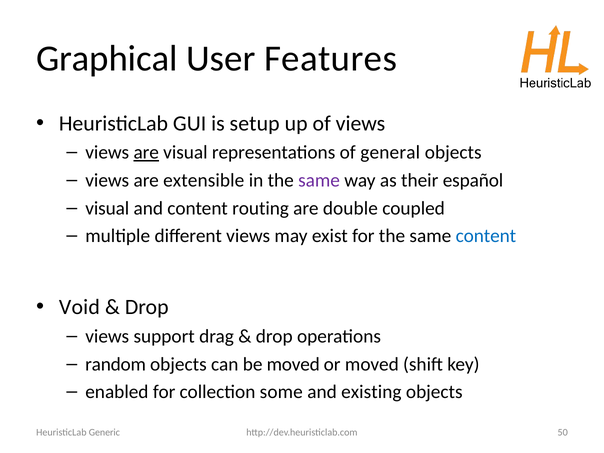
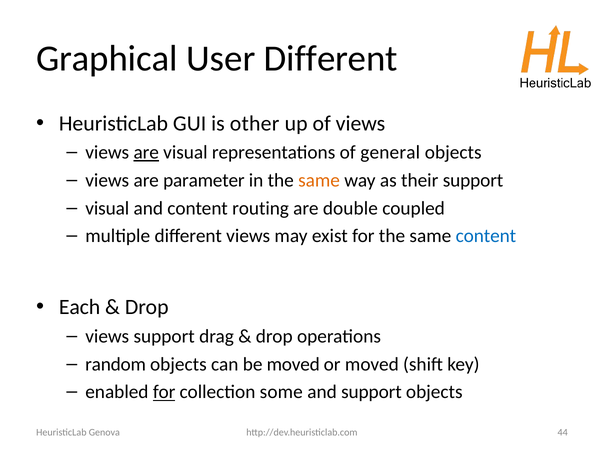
User Features: Features -> Different
setup: setup -> other
extensible: extensible -> parameter
same at (319, 180) colour: purple -> orange
their español: español -> support
Void: Void -> Each
for at (164, 392) underline: none -> present
and existing: existing -> support
50: 50 -> 44
Generic: Generic -> Genova
